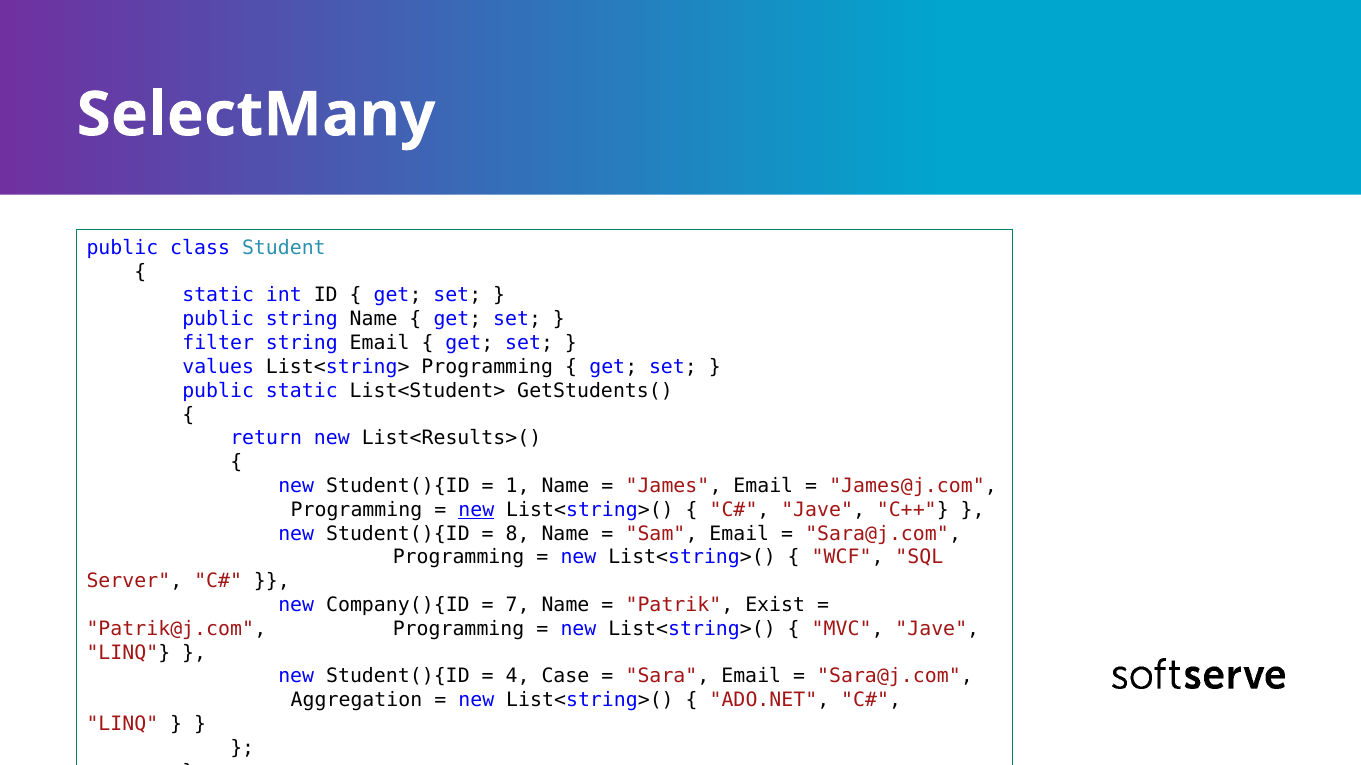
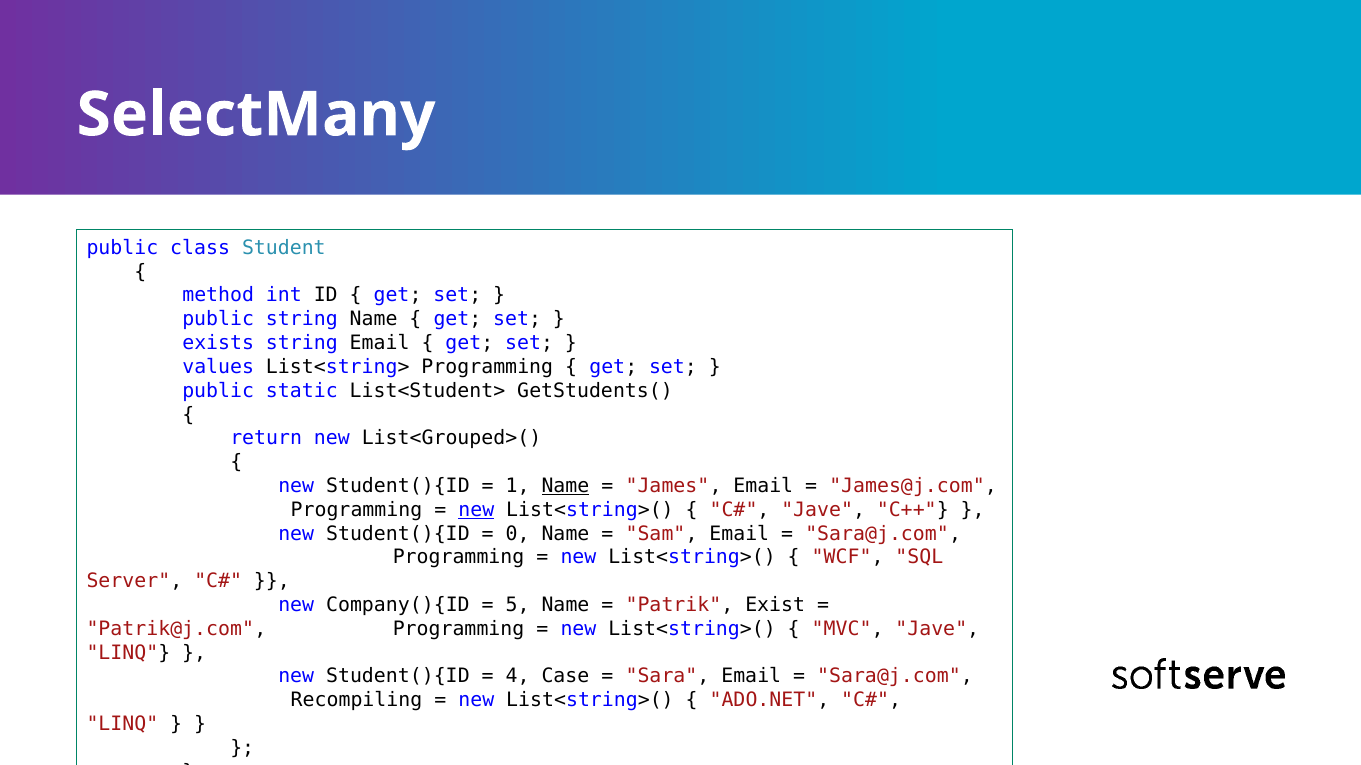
static at (218, 296): static -> method
filter: filter -> exists
List<Results>(: List<Results>( -> List<Grouped>(
Name at (565, 486) underline: none -> present
8: 8 -> 0
7: 7 -> 5
Aggregation: Aggregation -> Recompiling
